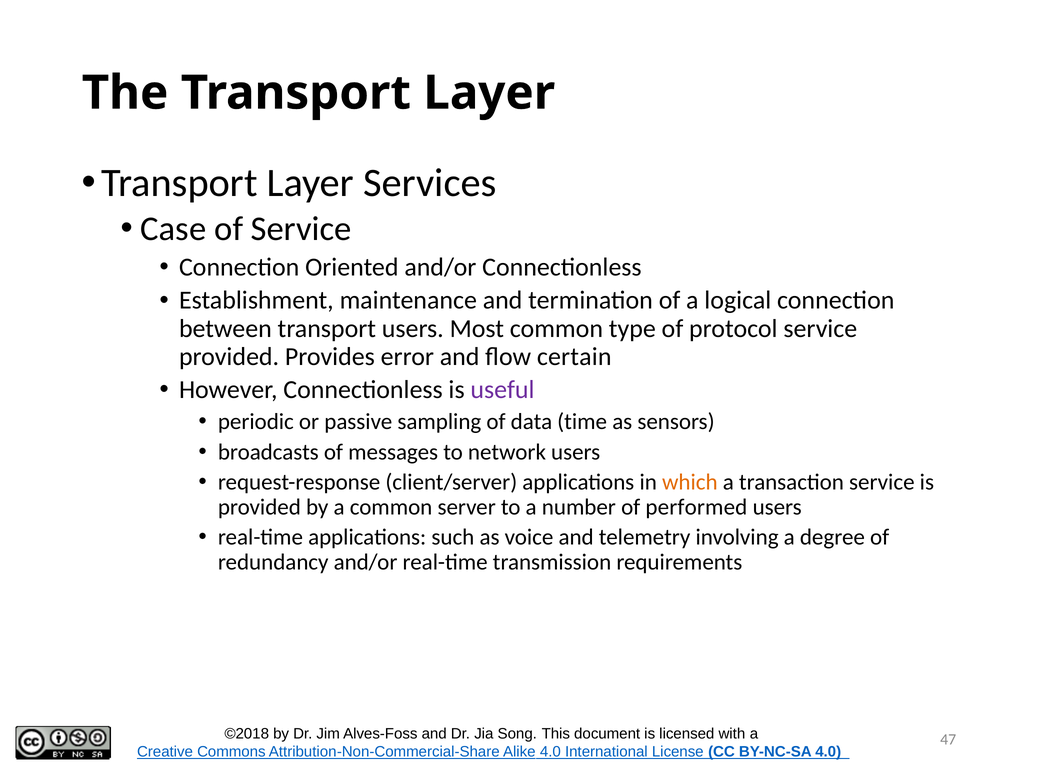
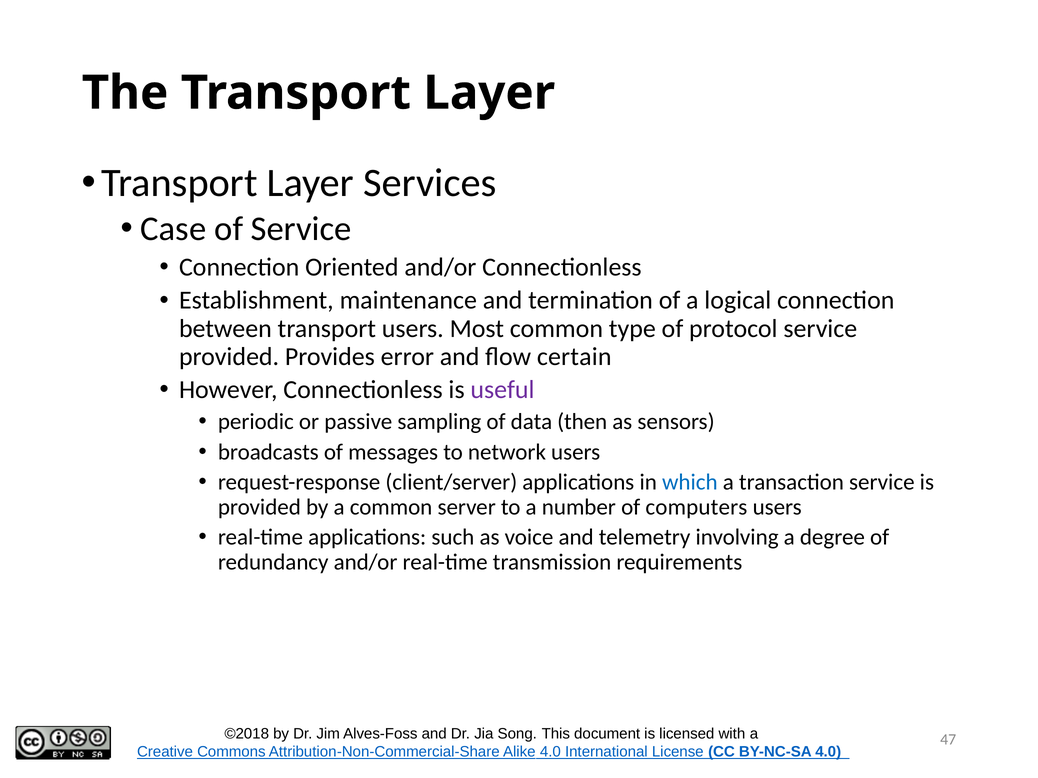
time: time -> then
which colour: orange -> blue
performed: performed -> computers
